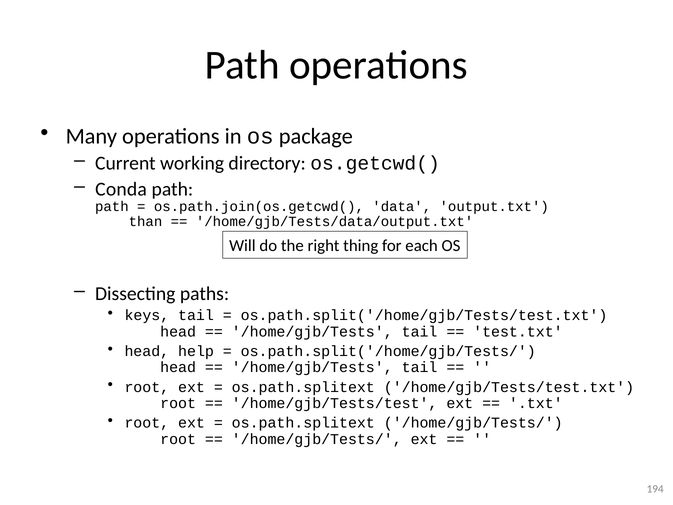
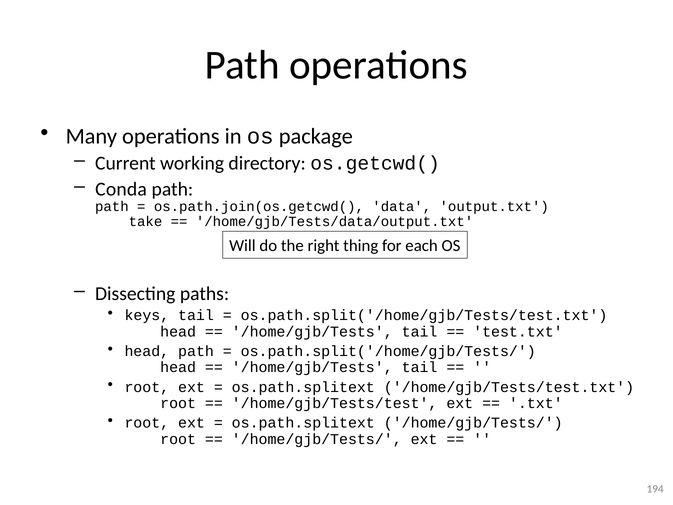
than: than -> take
head help: help -> path
